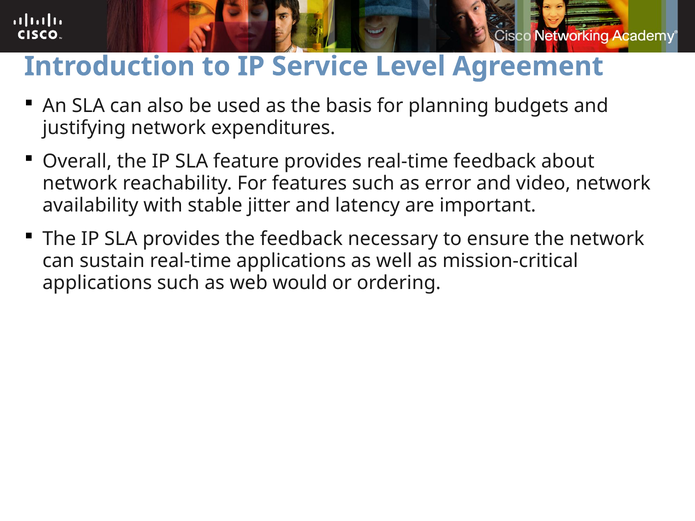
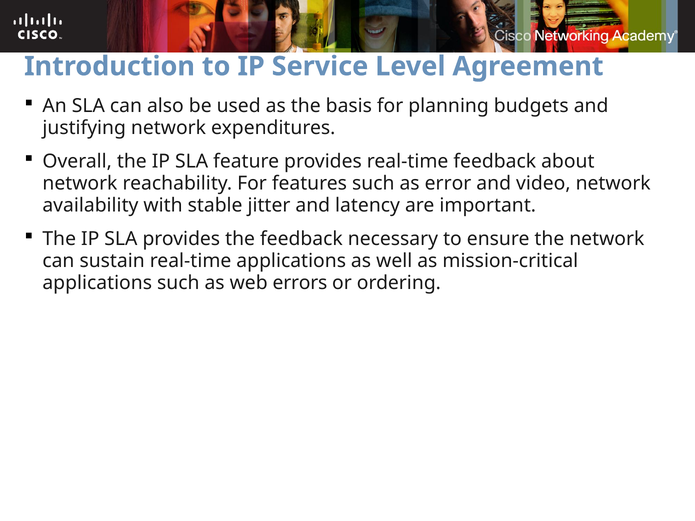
would: would -> errors
